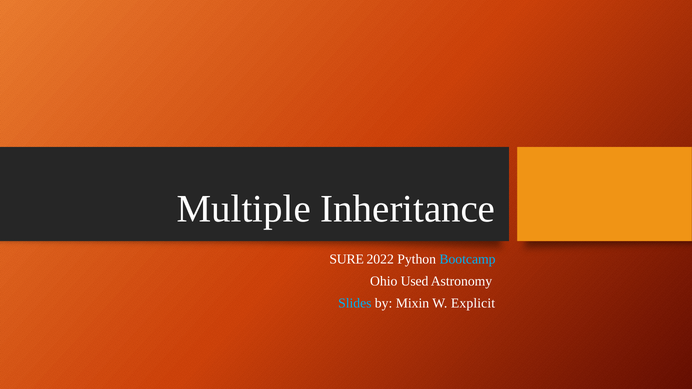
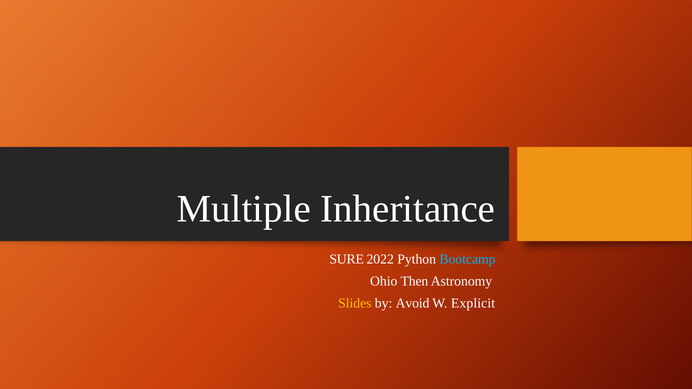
Used: Used -> Then
Slides colour: light blue -> yellow
Mixin: Mixin -> Avoid
